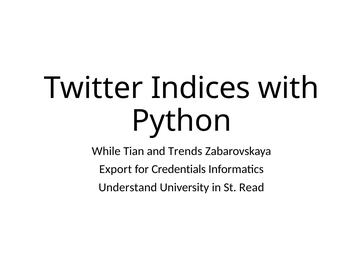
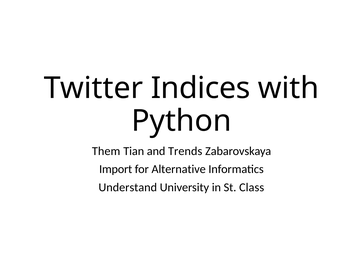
While: While -> Them
Export: Export -> Import
Credentials: Credentials -> Alternative
Read: Read -> Class
